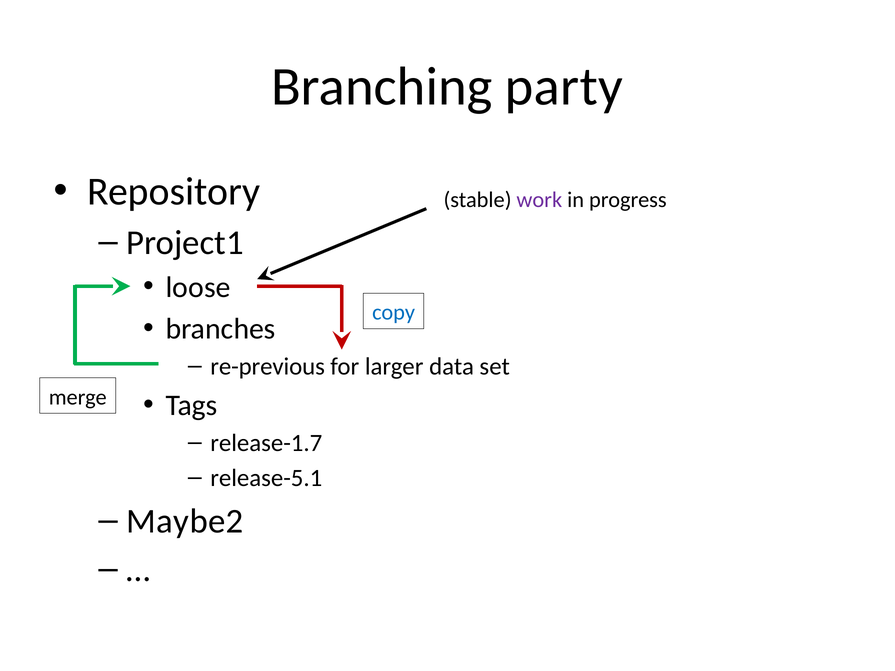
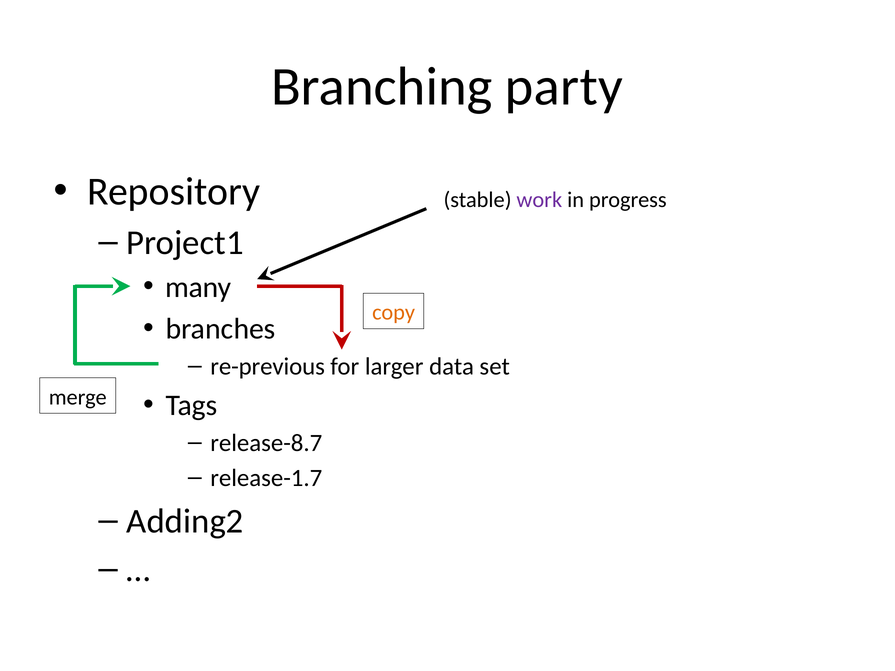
loose: loose -> many
copy colour: blue -> orange
release-1.7: release-1.7 -> release-8.7
release-5.1: release-5.1 -> release-1.7
Maybe2: Maybe2 -> Adding2
